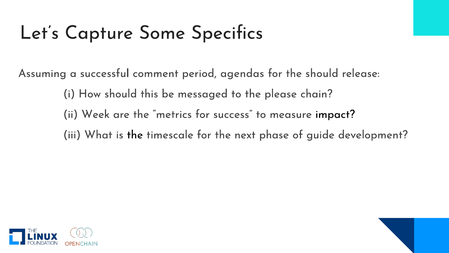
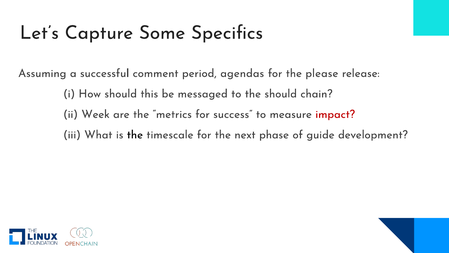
the should: should -> please
the please: please -> should
impact colour: black -> red
